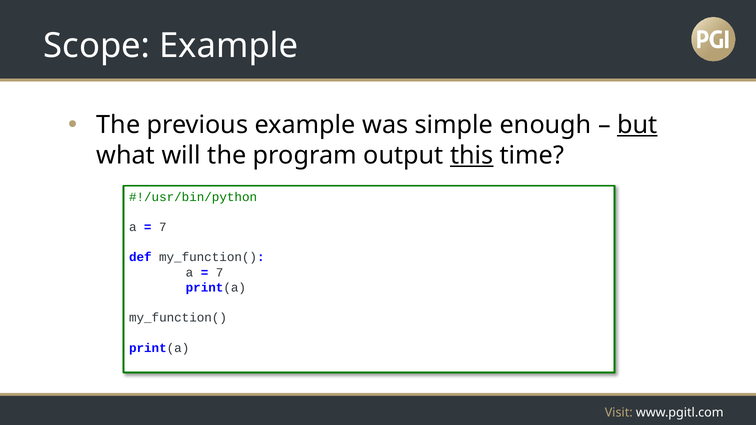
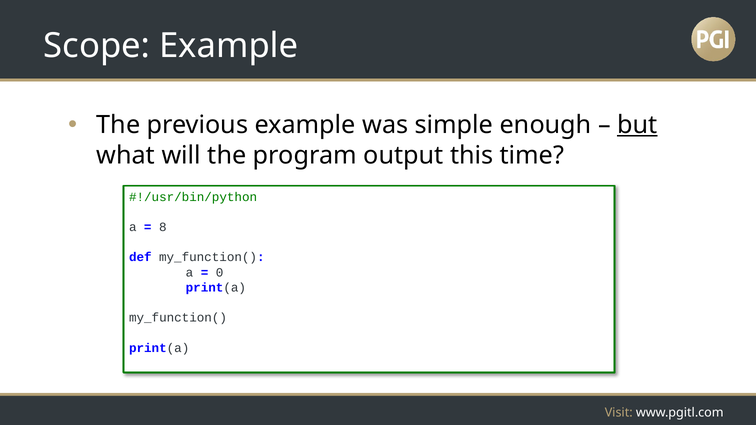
this underline: present -> none
7 at (163, 227): 7 -> 8
7 at (220, 273): 7 -> 0
